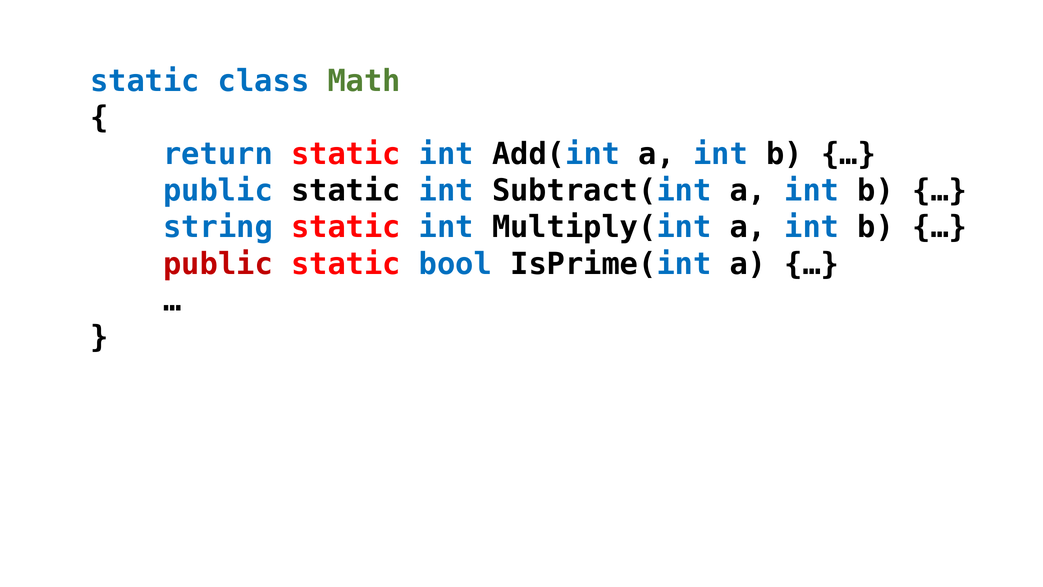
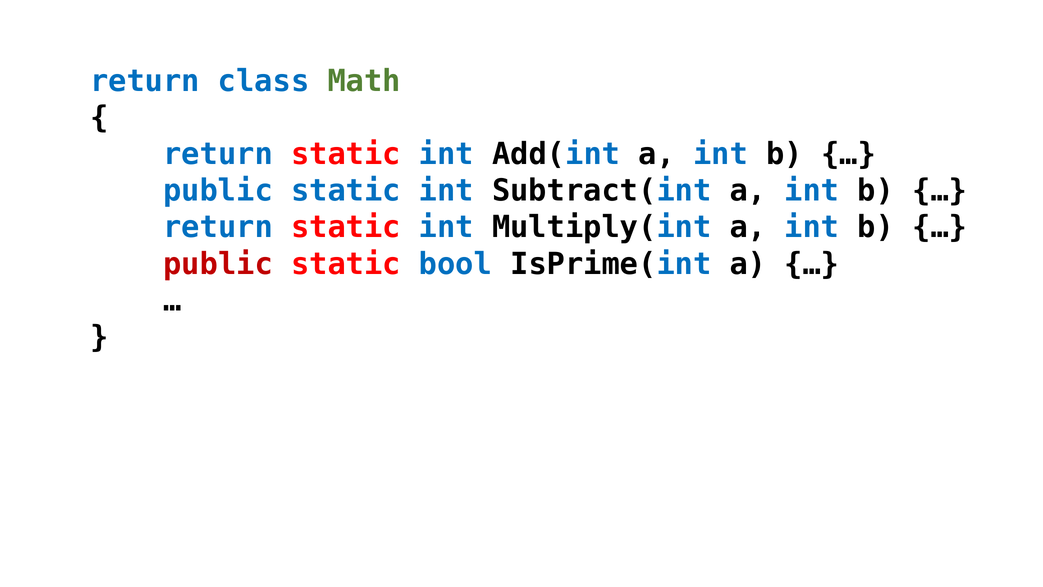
static at (145, 81): static -> return
static at (346, 191) colour: black -> blue
string at (218, 227): string -> return
